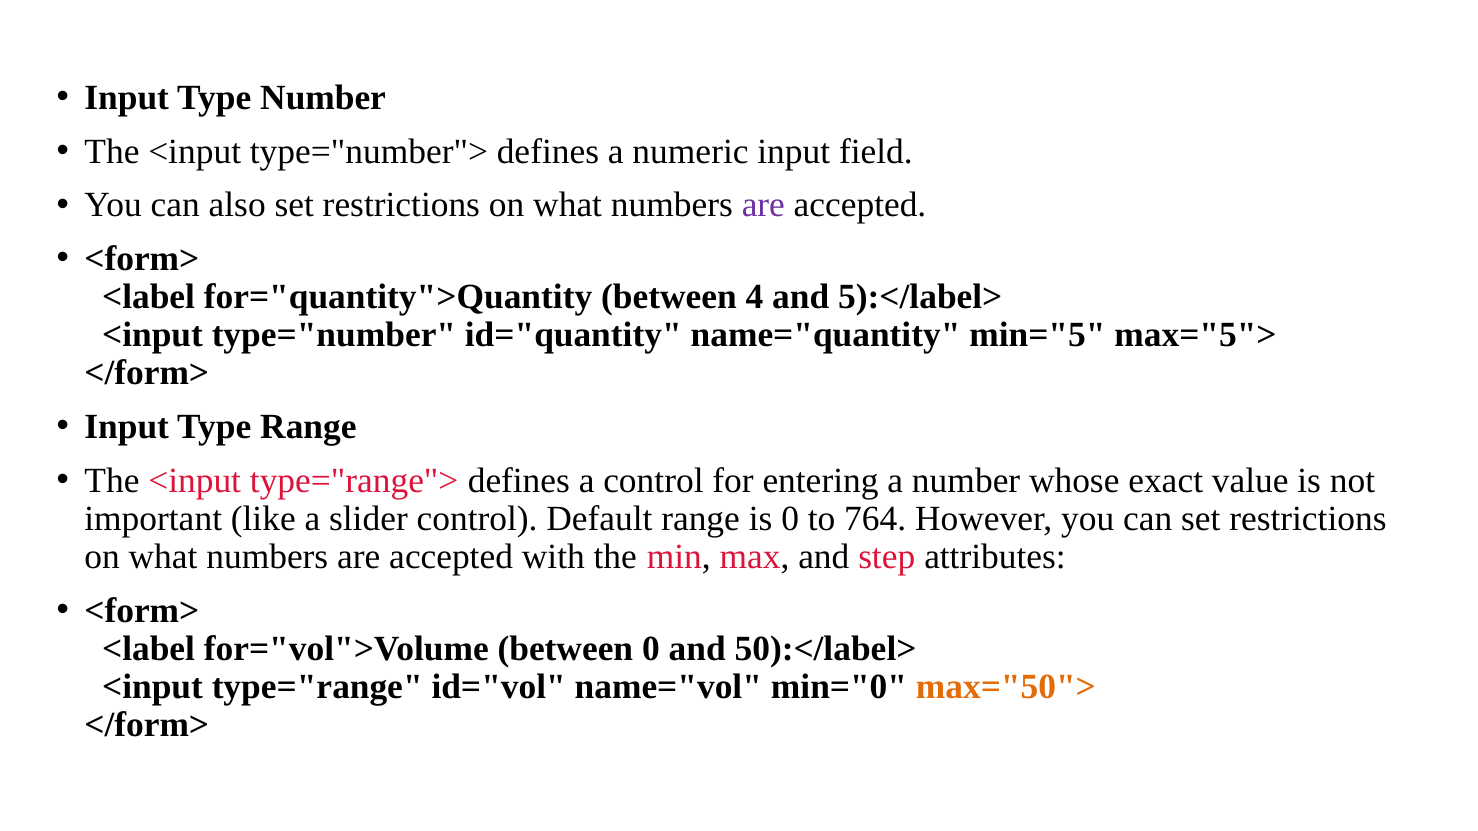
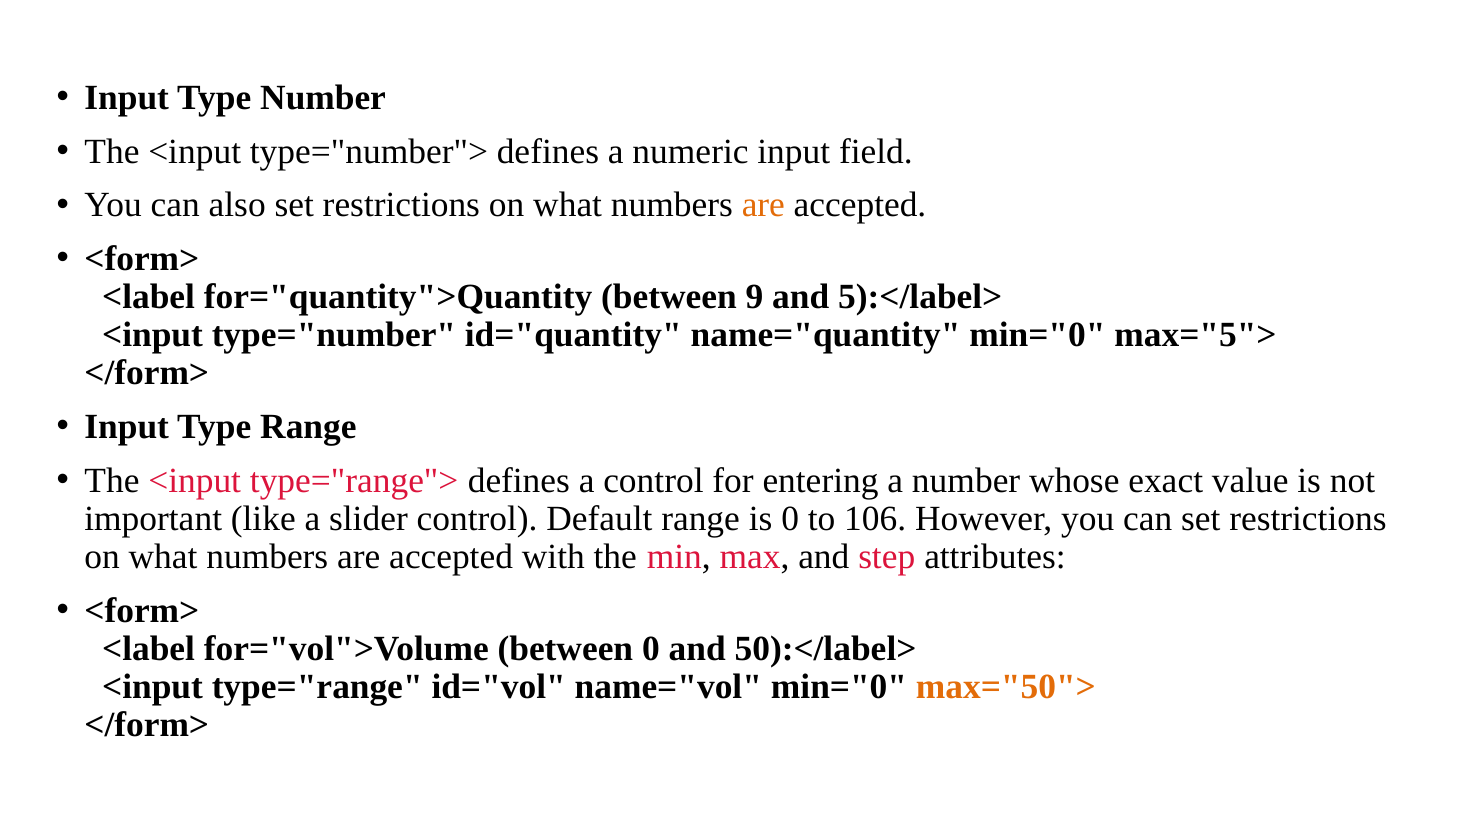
are at (763, 205) colour: purple -> orange
4: 4 -> 9
name="quantity min="5: min="5 -> min="0
764: 764 -> 106
